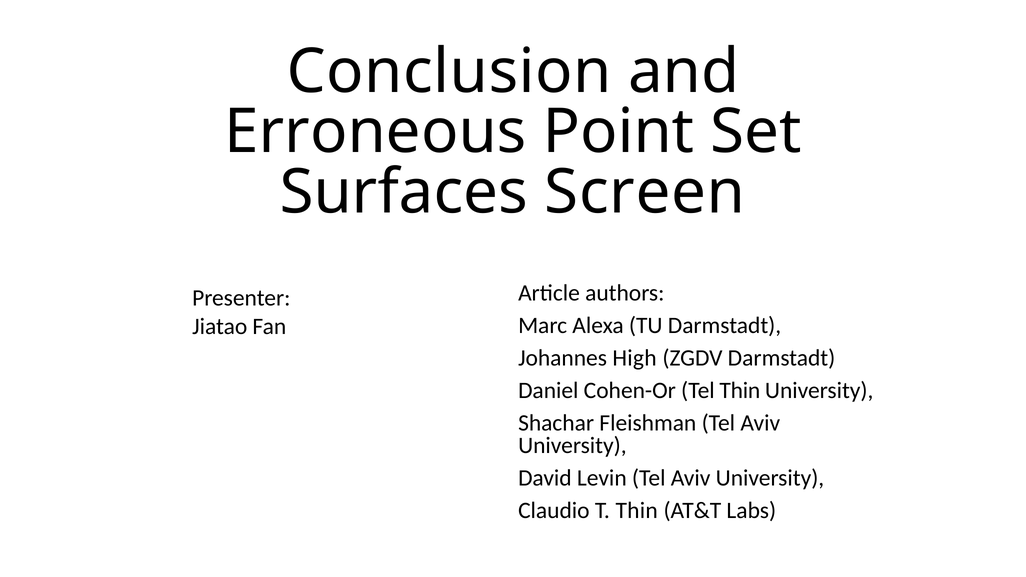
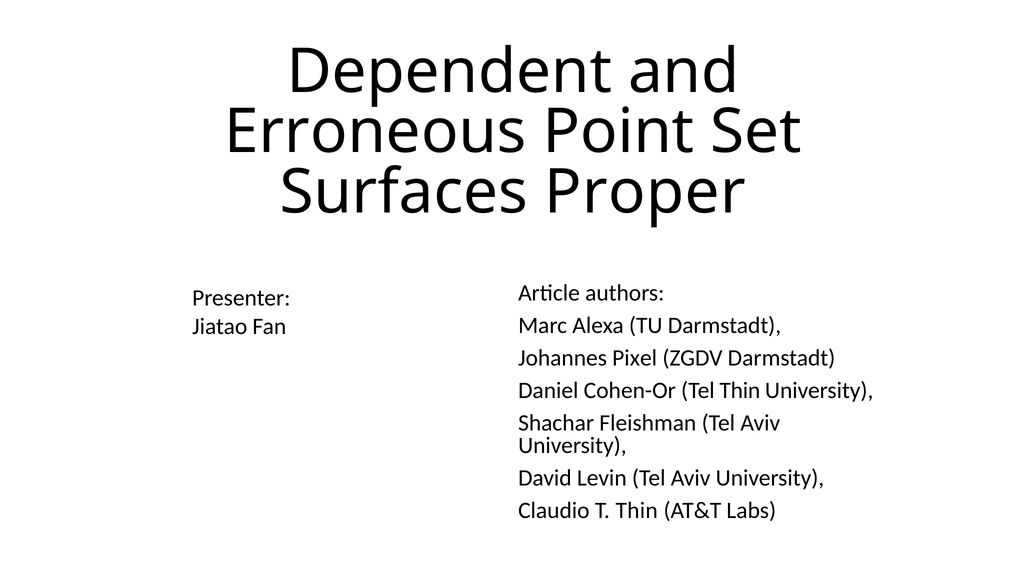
Conclusion: Conclusion -> Dependent
Screen: Screen -> Proper
High: High -> Pixel
